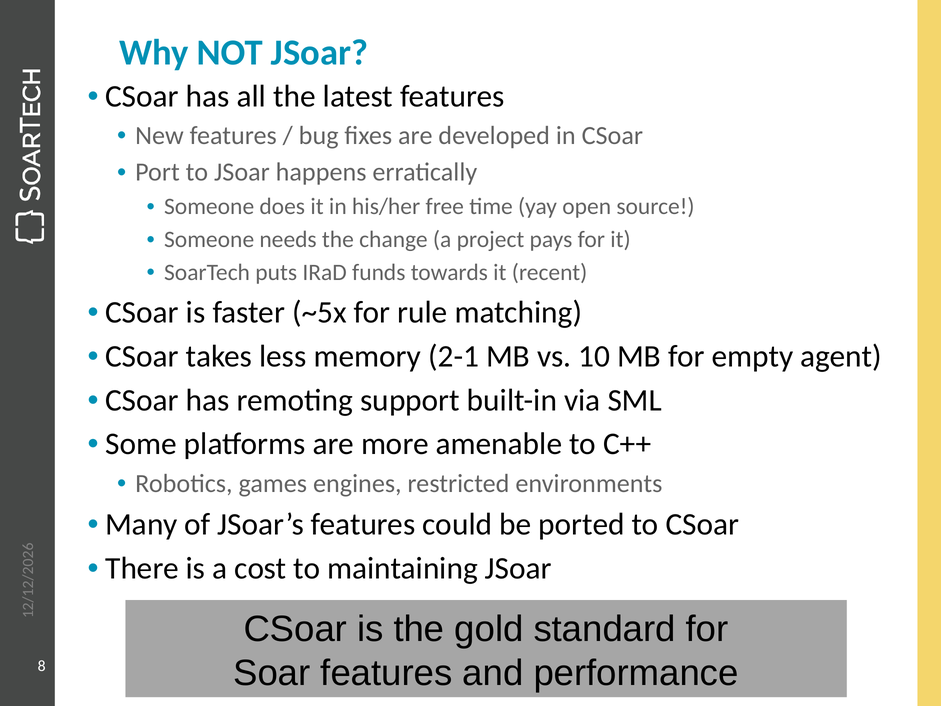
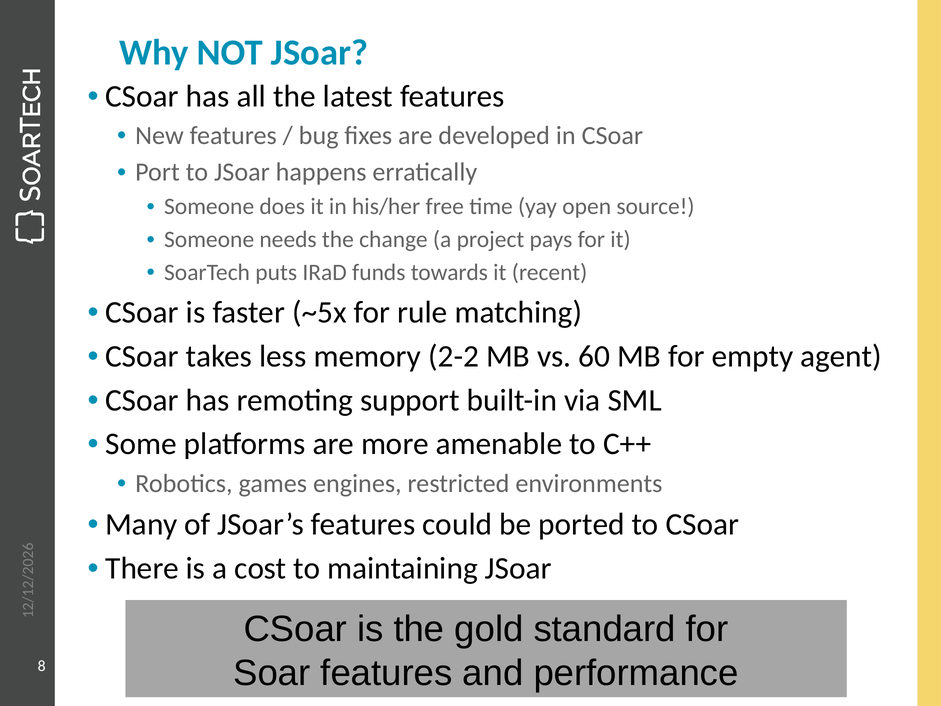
2-1: 2-1 -> 2-2
10: 10 -> 60
